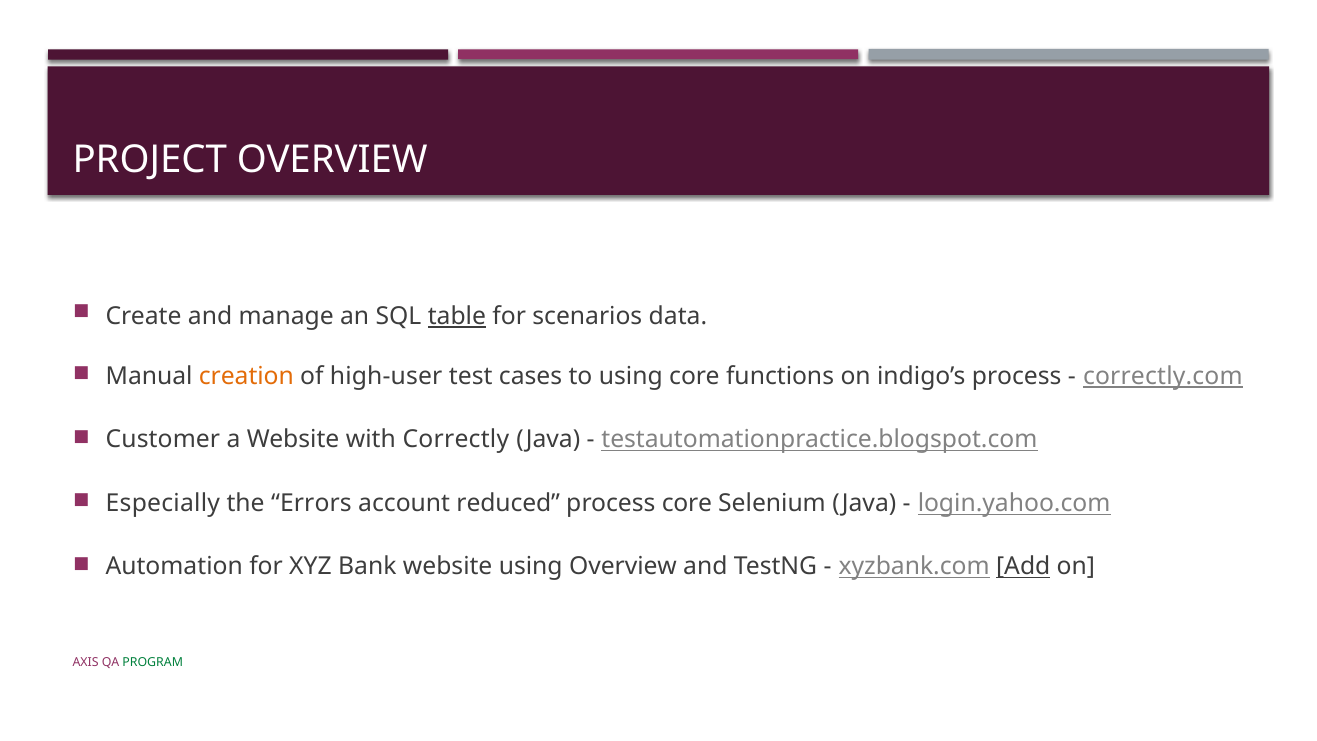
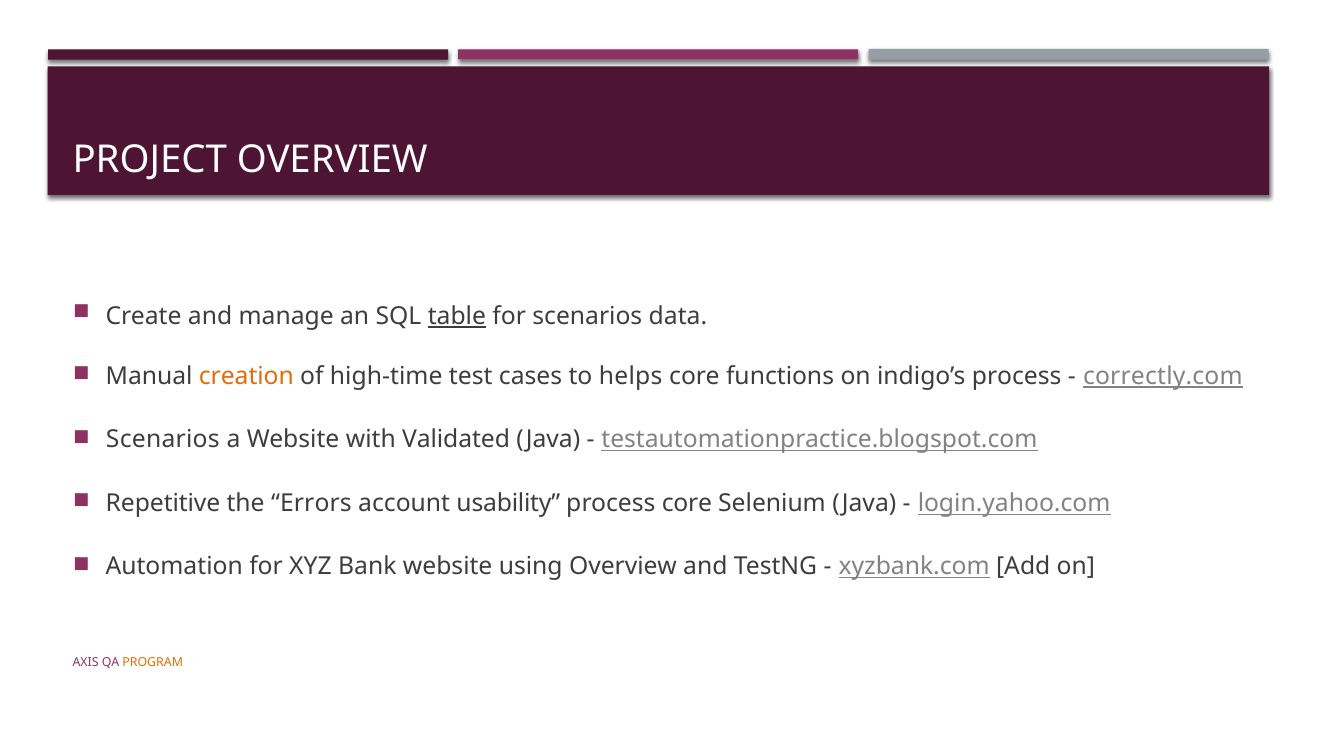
high-user: high-user -> high-time
to using: using -> helps
Customer at (163, 439): Customer -> Scenarios
Correctly: Correctly -> Validated
Especially: Especially -> Repetitive
reduced: reduced -> usability
Add underline: present -> none
PROGRAM colour: green -> orange
